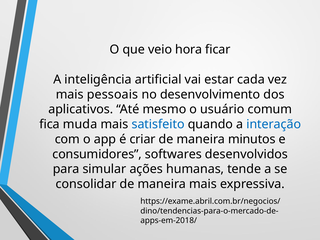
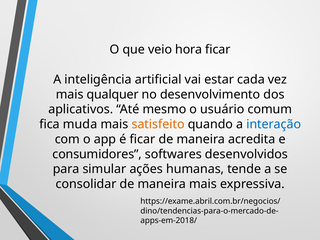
pessoais: pessoais -> qualquer
satisfeito colour: blue -> orange
é criar: criar -> ficar
minutos: minutos -> acredita
